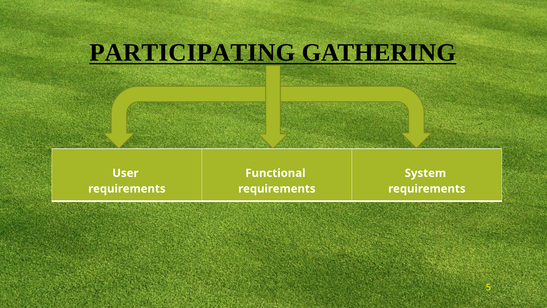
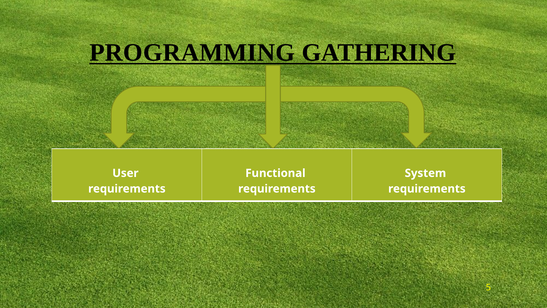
PARTICIPATING: PARTICIPATING -> PROGRAMMING
